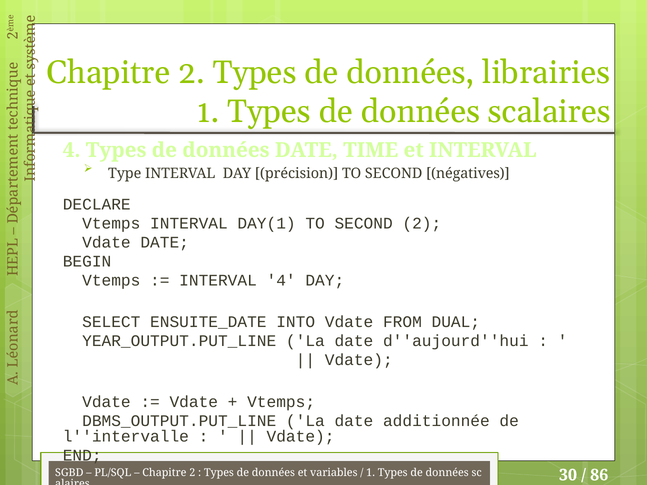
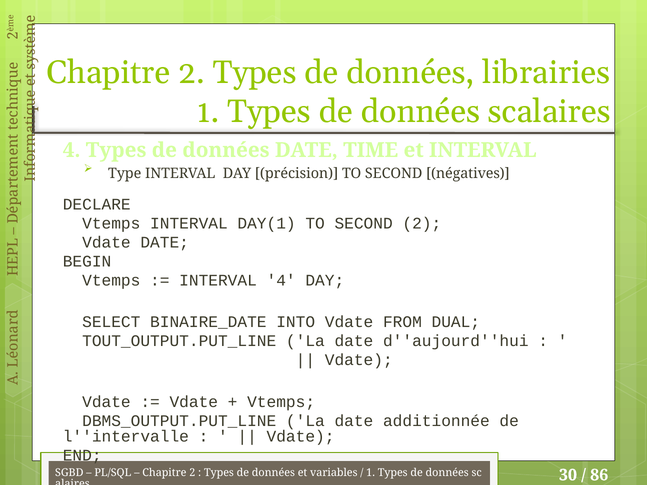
ENSUITE_DATE: ENSUITE_DATE -> BINAIRE_DATE
YEAR_OUTPUT.PUT_LINE: YEAR_OUTPUT.PUT_LINE -> TOUT_OUTPUT.PUT_LINE
